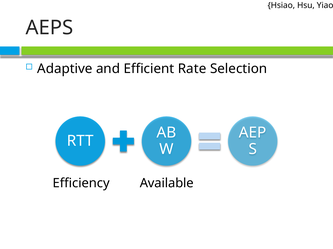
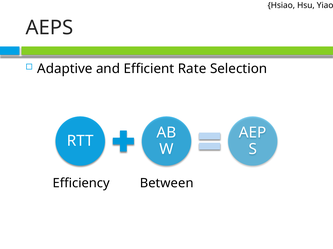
Available: Available -> Between
